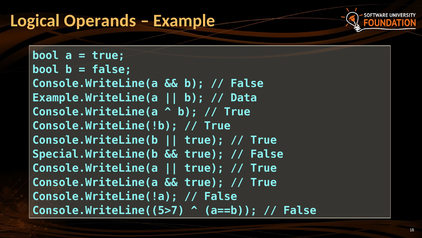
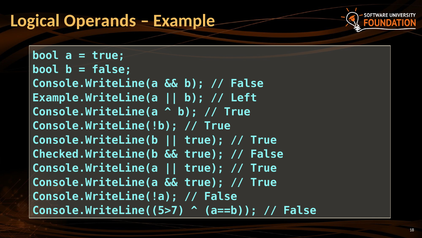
Data: Data -> Left
Special.WriteLine(b: Special.WriteLine(b -> Checked.WriteLine(b
